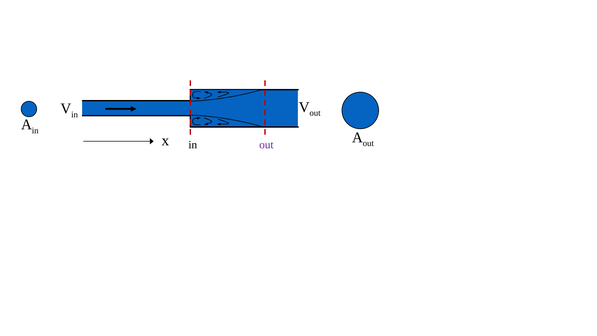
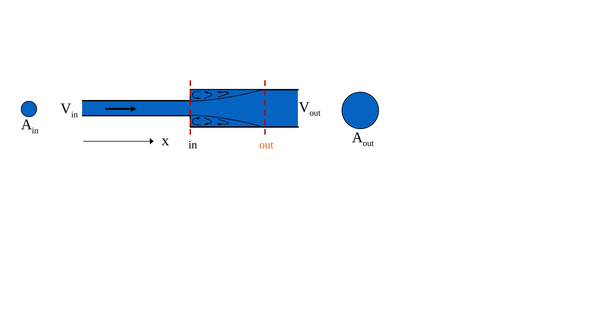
out at (266, 145) colour: purple -> orange
